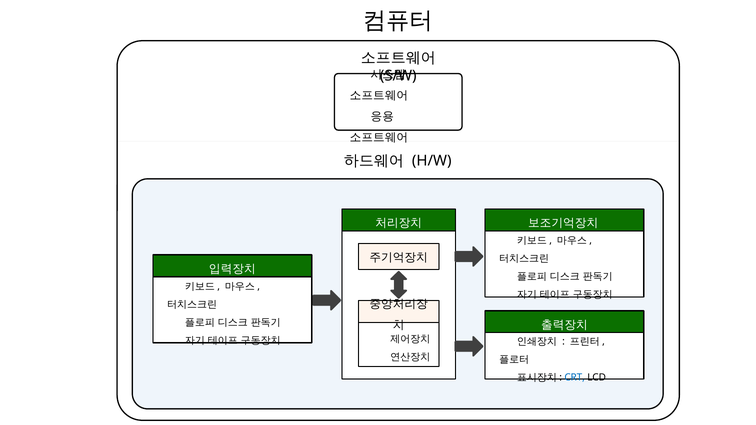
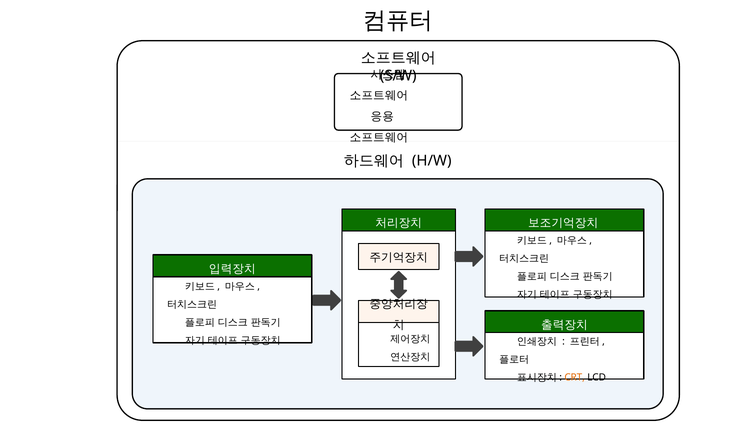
CRT colour: blue -> orange
